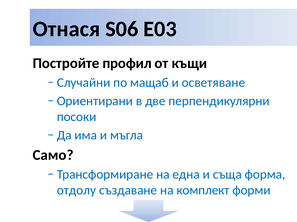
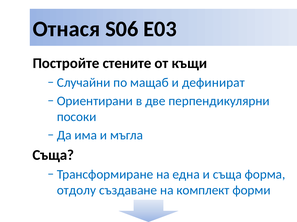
профил: профил -> стените
осветяване: осветяване -> дефинират
Само at (53, 156): Само -> Съща
